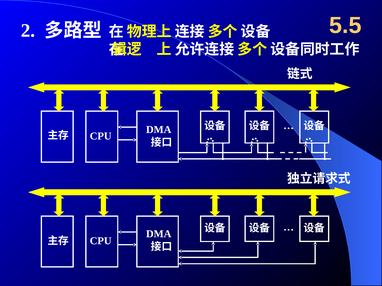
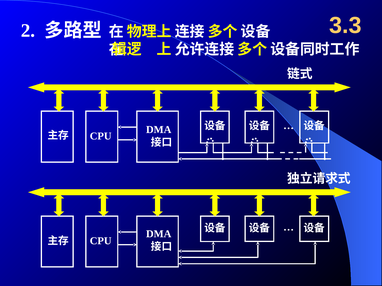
5.5: 5.5 -> 3.3
